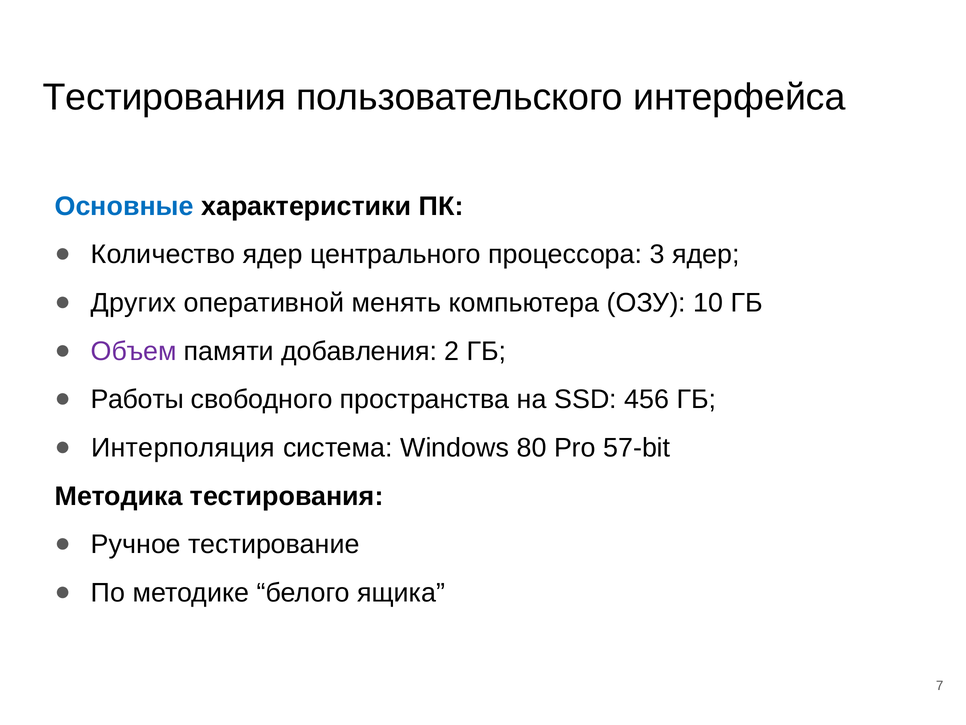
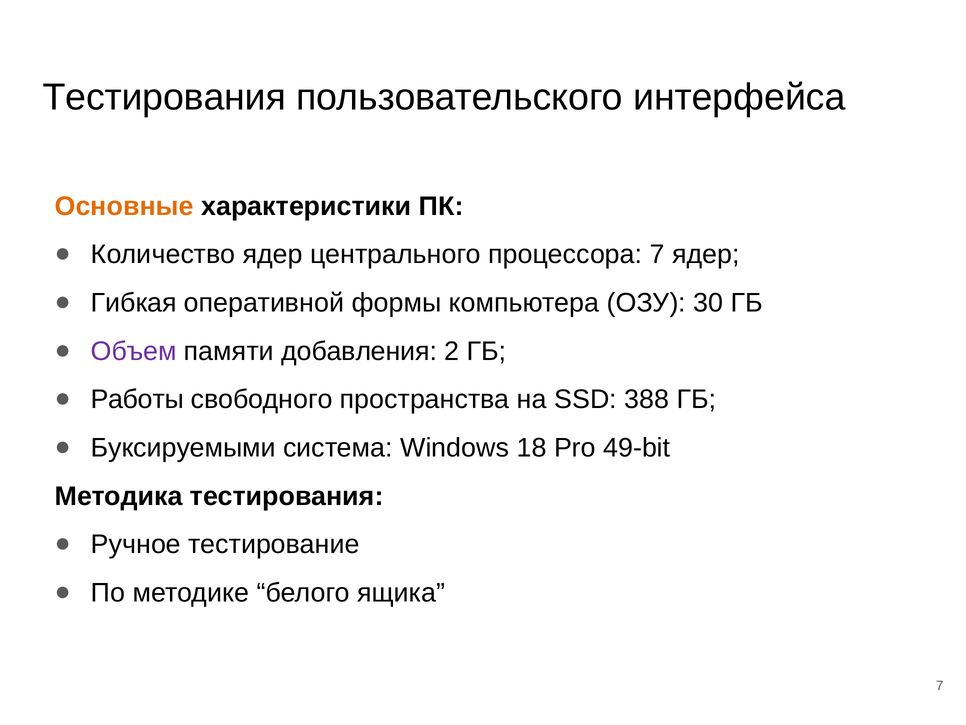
Основные colour: blue -> orange
процессора 3: 3 -> 7
Других: Других -> Гибкая
менять: менять -> формы
10: 10 -> 30
456: 456 -> 388
Интерполяция: Интерполяция -> Буксируемыми
80: 80 -> 18
57-bit: 57-bit -> 49-bit
